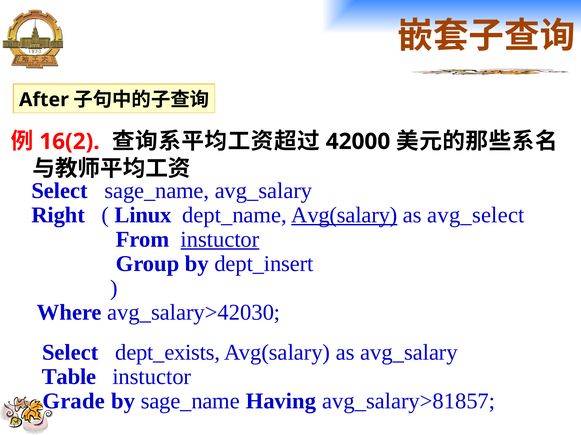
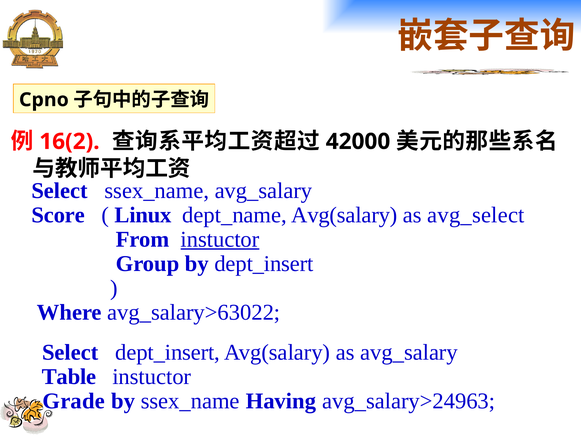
After: After -> Cpno
Select sage_name: sage_name -> ssex_name
Right: Right -> Score
Avg(salary at (344, 215) underline: present -> none
avg_salary>42030: avg_salary>42030 -> avg_salary>63022
Select dept_exists: dept_exists -> dept_insert
by sage_name: sage_name -> ssex_name
avg_salary>81857: avg_salary>81857 -> avg_salary>24963
